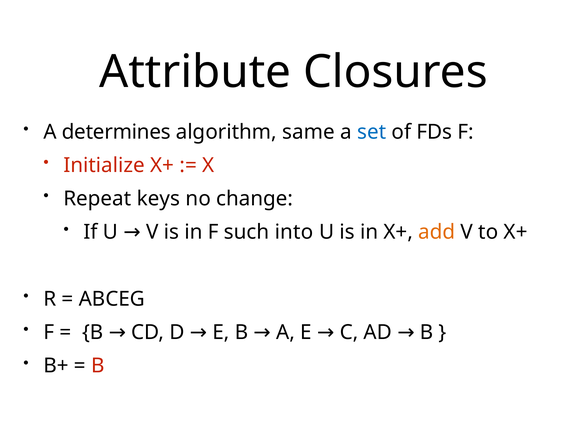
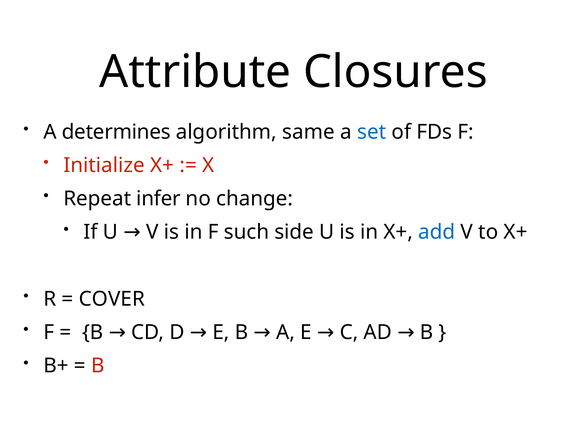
keys: keys -> infer
into: into -> side
add colour: orange -> blue
ABCEG: ABCEG -> COVER
